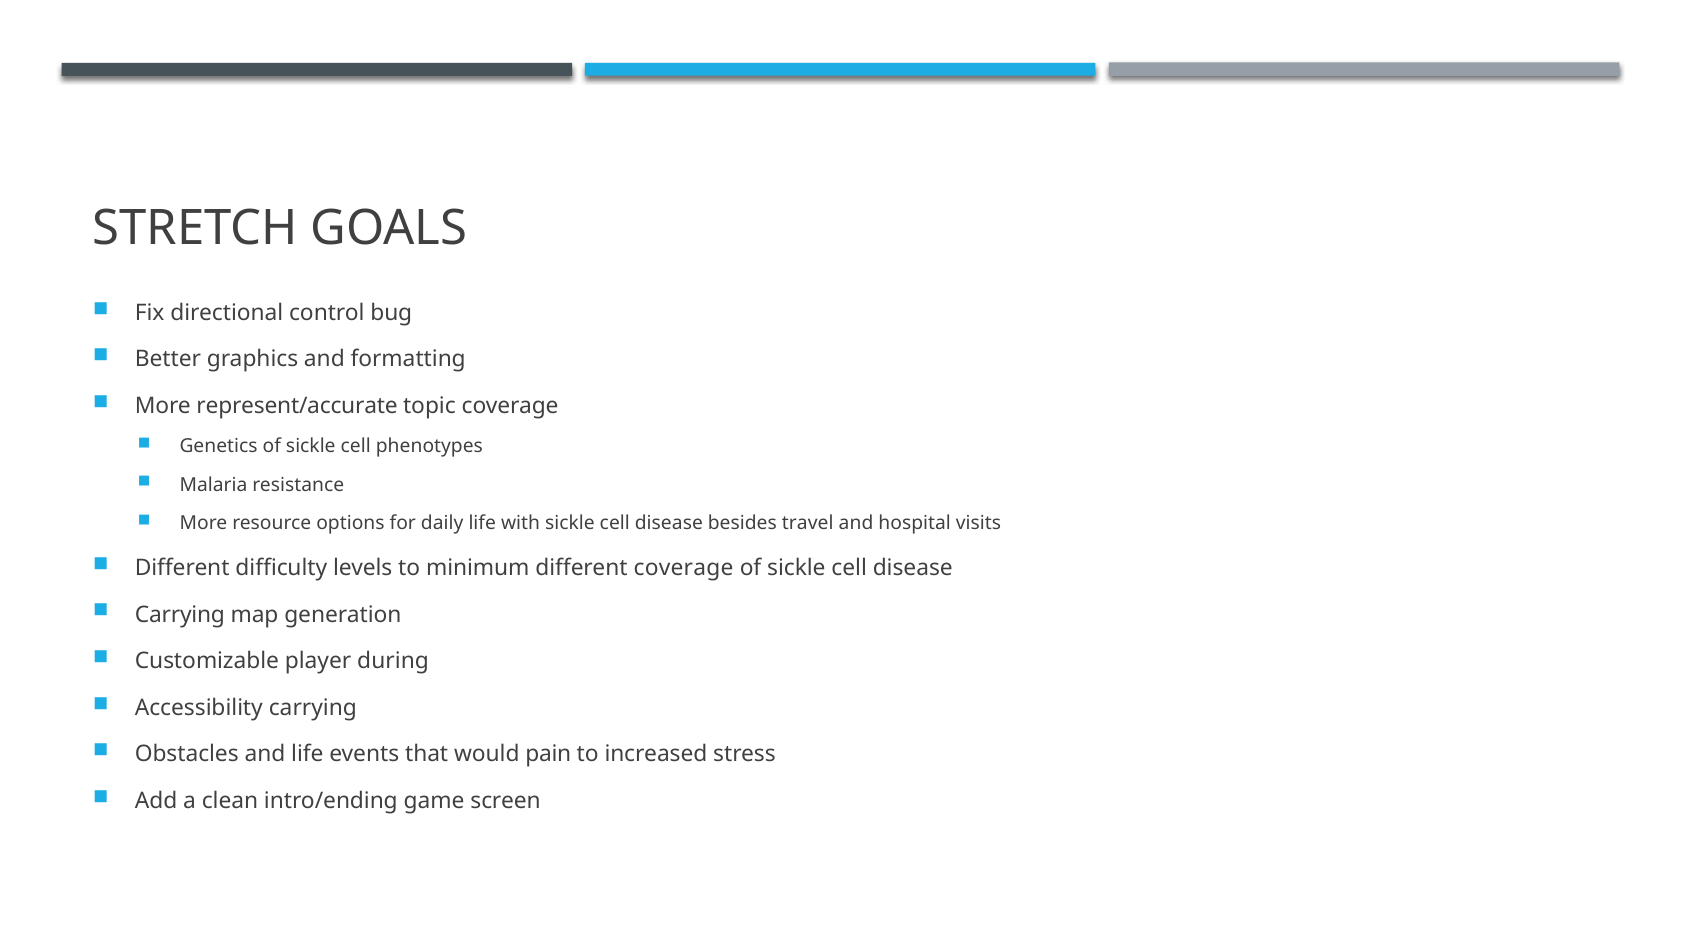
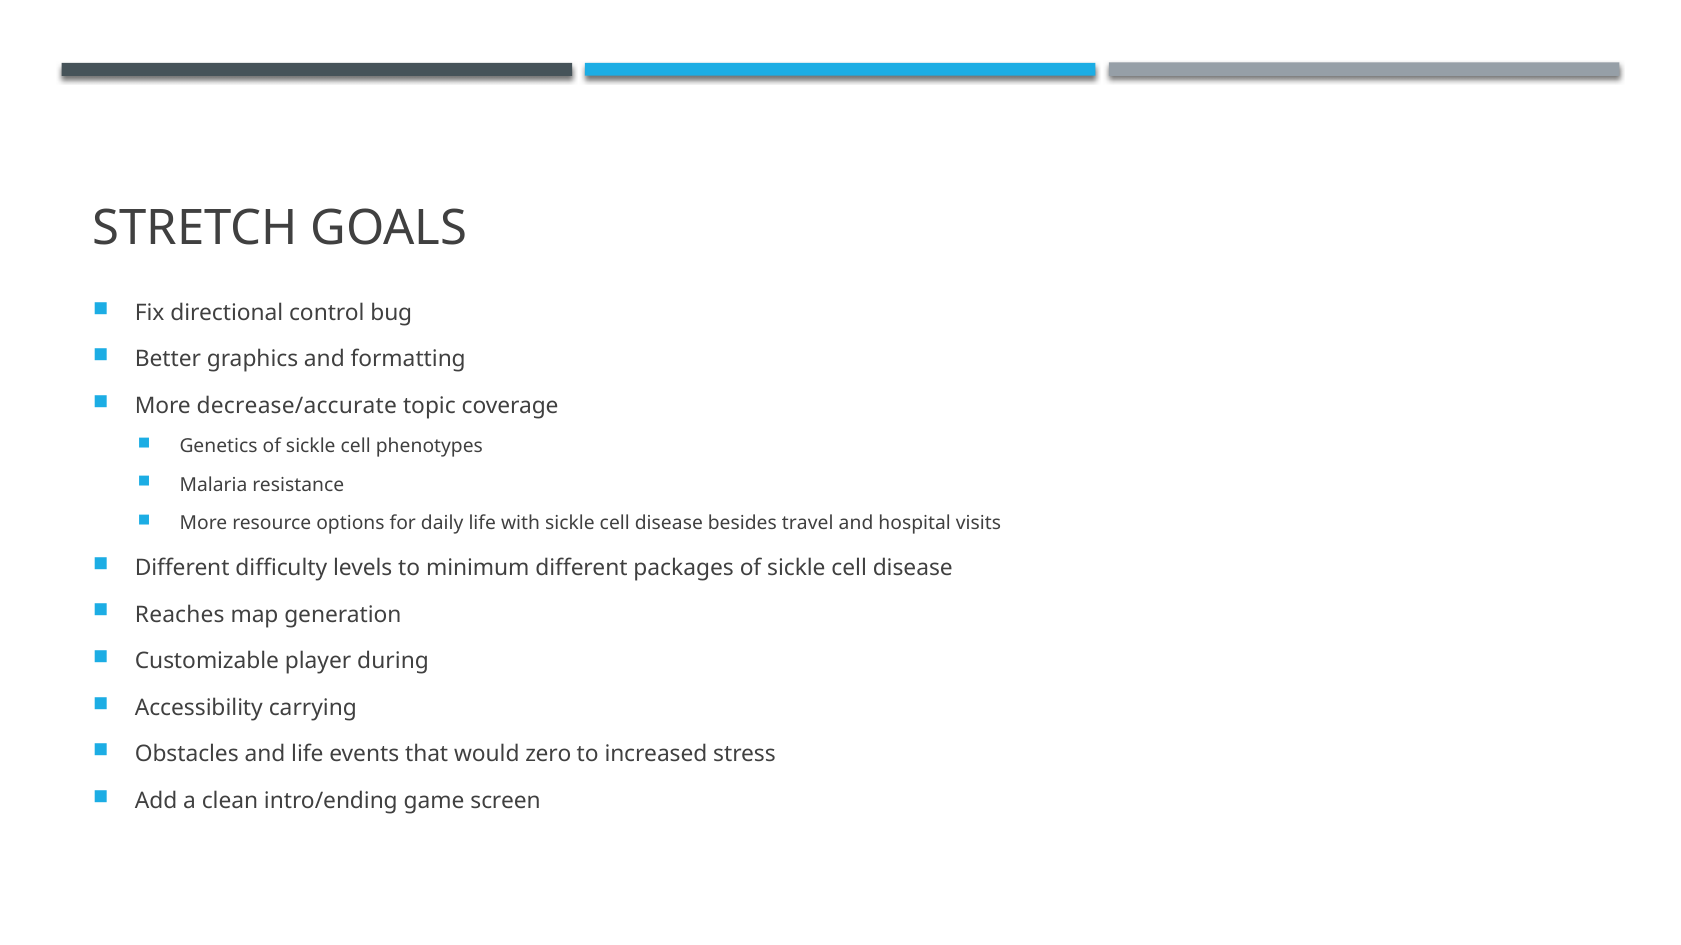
represent/accurate: represent/accurate -> decrease/accurate
different coverage: coverage -> packages
Carrying at (180, 615): Carrying -> Reaches
pain: pain -> zero
